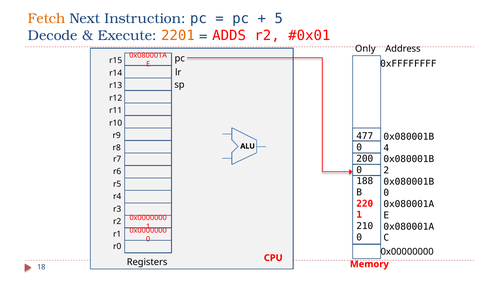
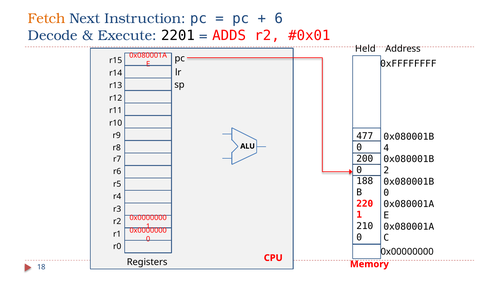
5: 5 -> 6
2201 colour: orange -> black
Only: Only -> Held
